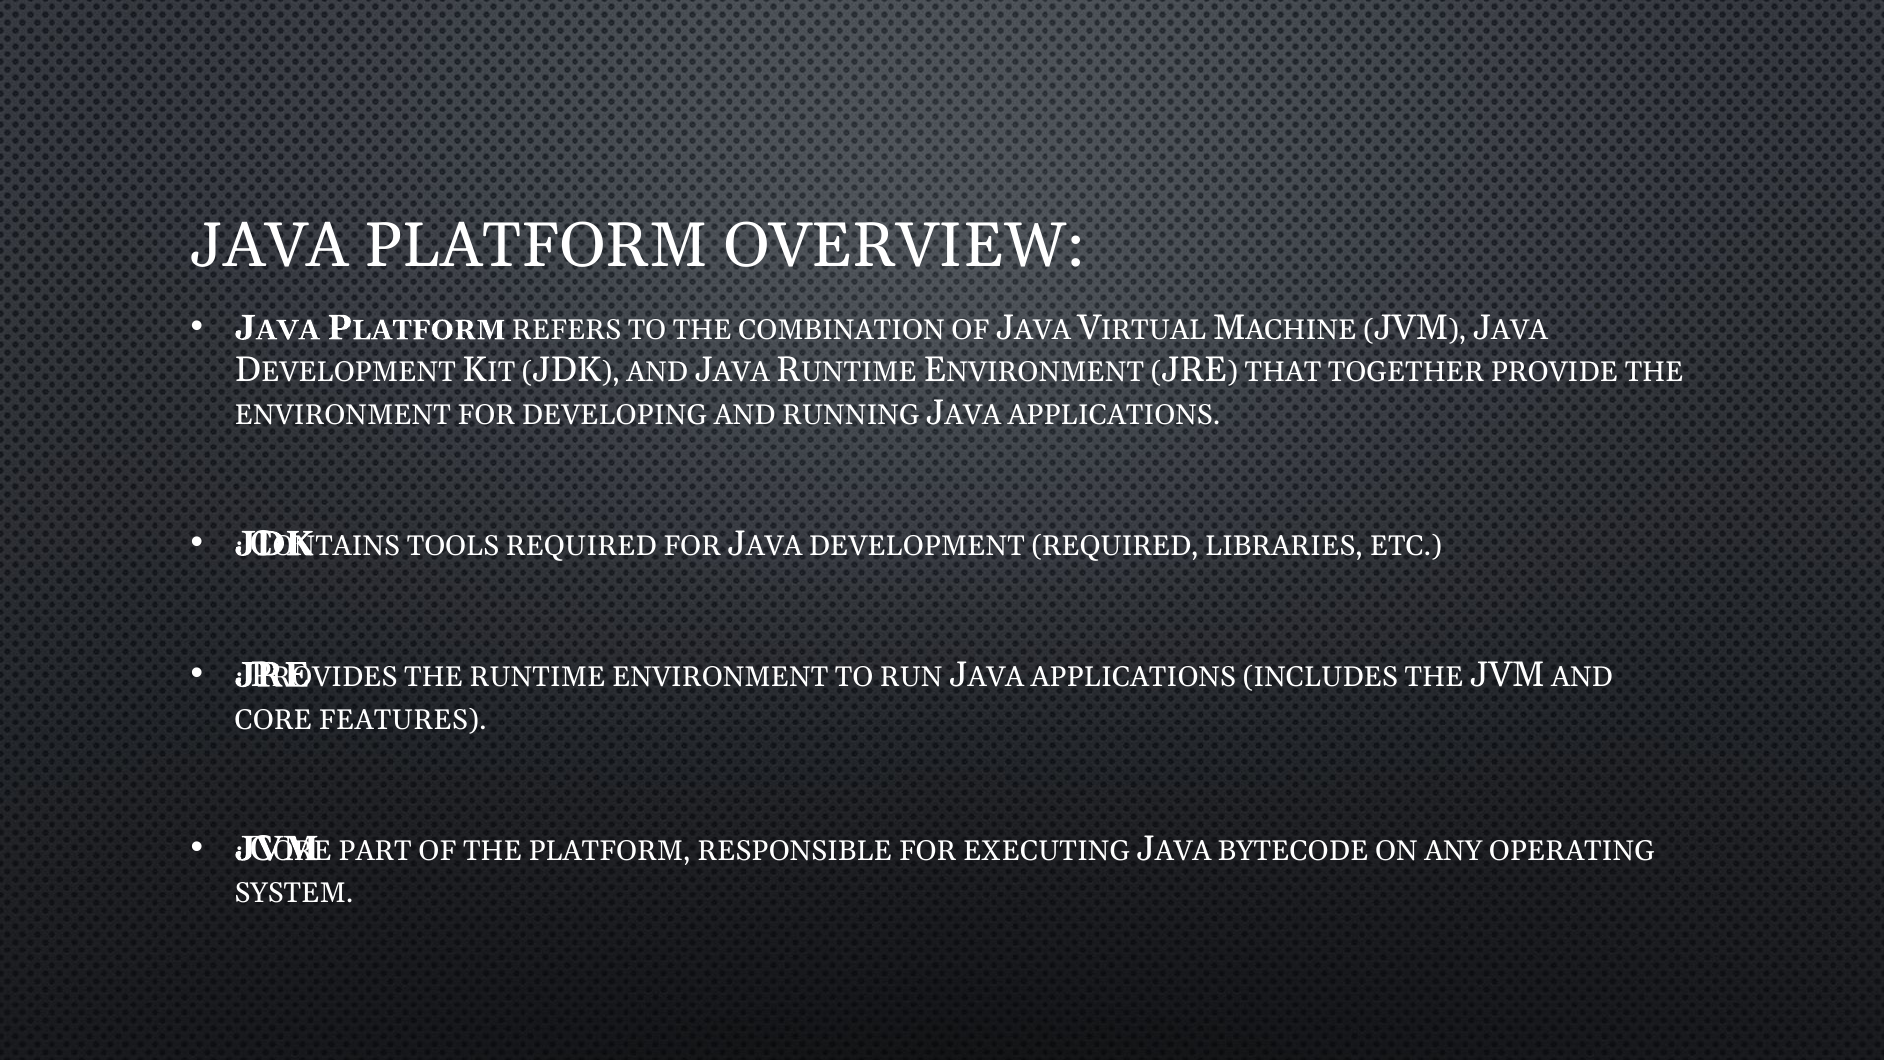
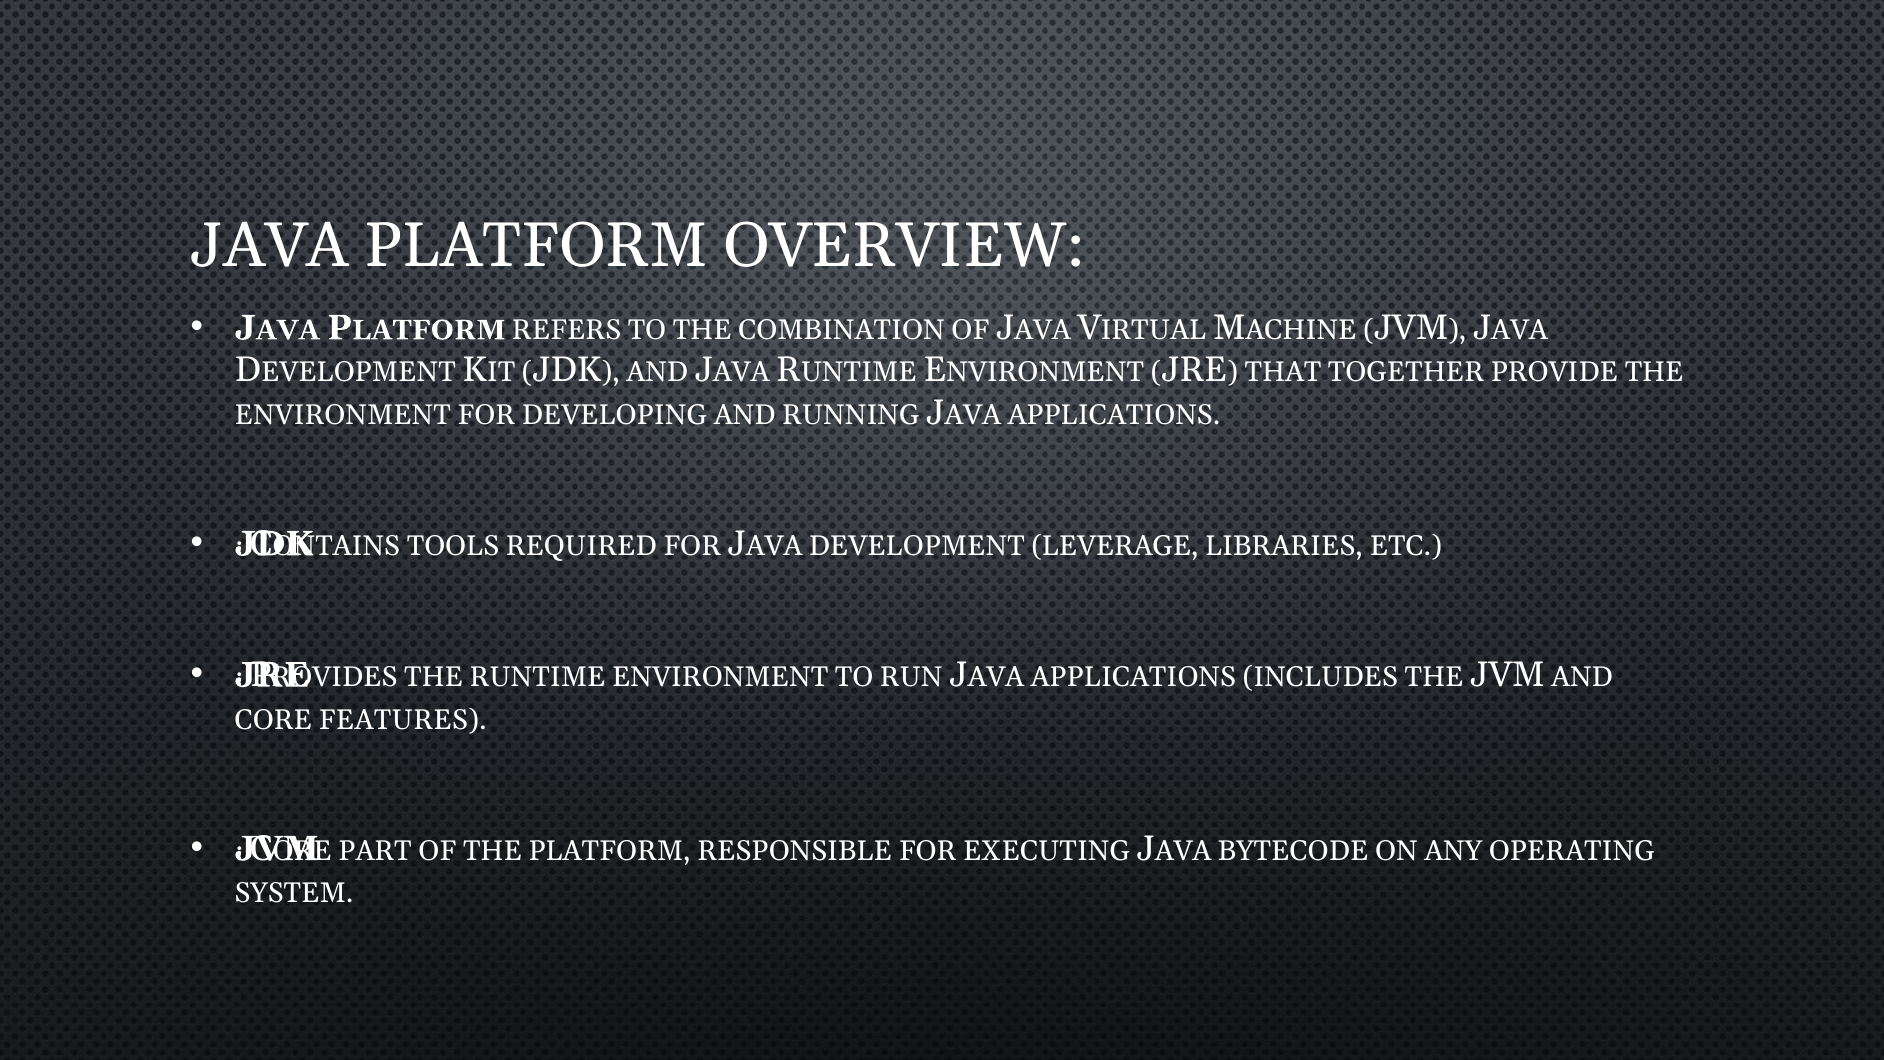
DEVELOPMENT REQUIRED: REQUIRED -> LEVERAGE
